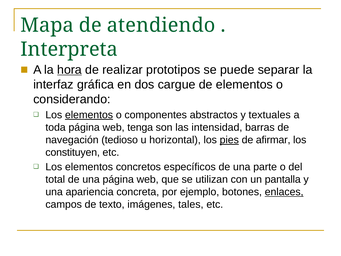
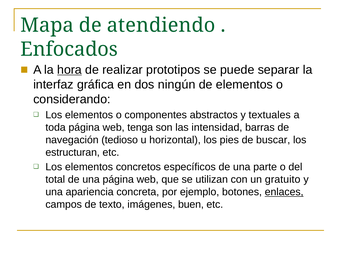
Interpreta: Interpreta -> Enfocados
cargue: cargue -> ningún
elementos at (89, 115) underline: present -> none
pies underline: present -> none
afirmar: afirmar -> buscar
constituyen: constituyen -> estructuran
pantalla: pantalla -> gratuito
tales: tales -> buen
